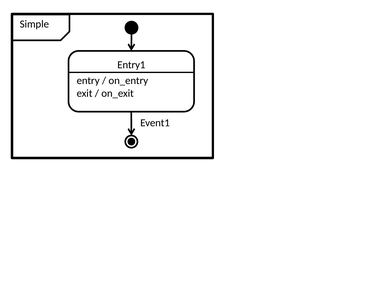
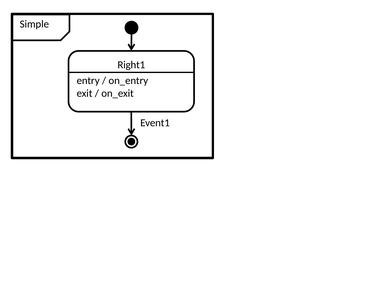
Entry1: Entry1 -> Right1
